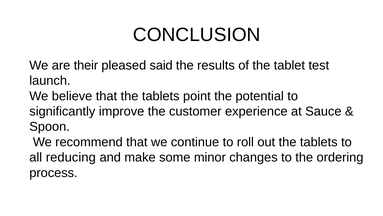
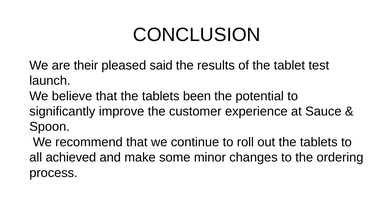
point: point -> been
reducing: reducing -> achieved
